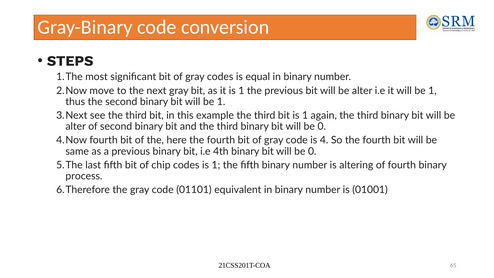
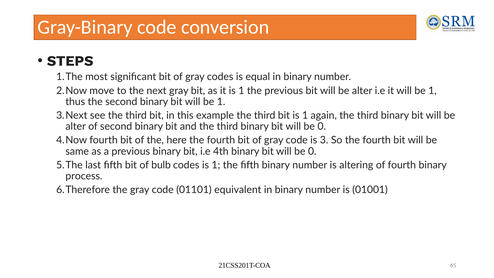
4: 4 -> 3
chip: chip -> bulb
